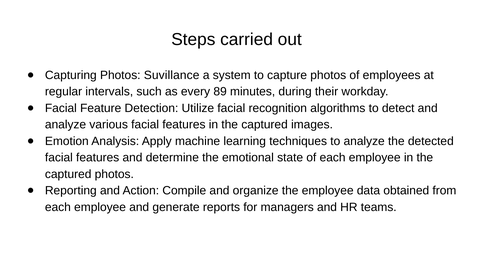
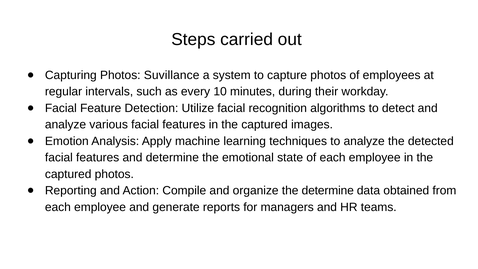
89: 89 -> 10
the employee: employee -> determine
